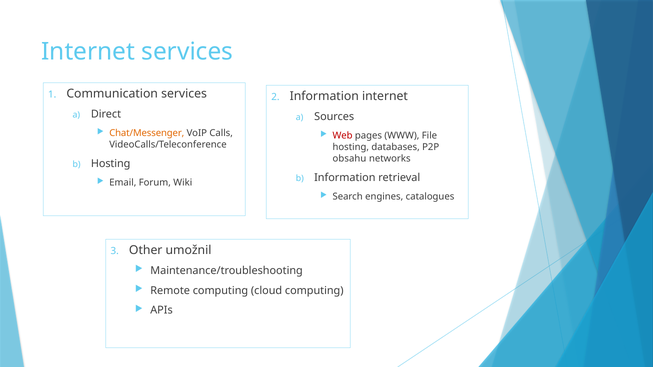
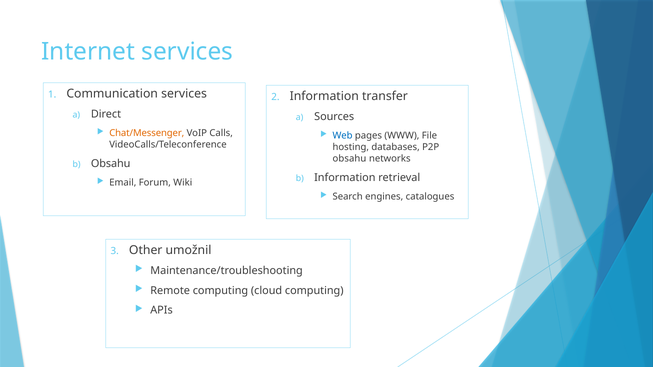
Information internet: internet -> transfer
Web colour: red -> blue
Hosting at (111, 164): Hosting -> Obsahu
